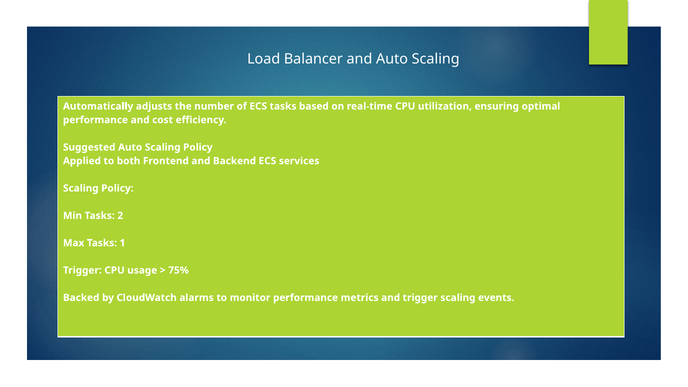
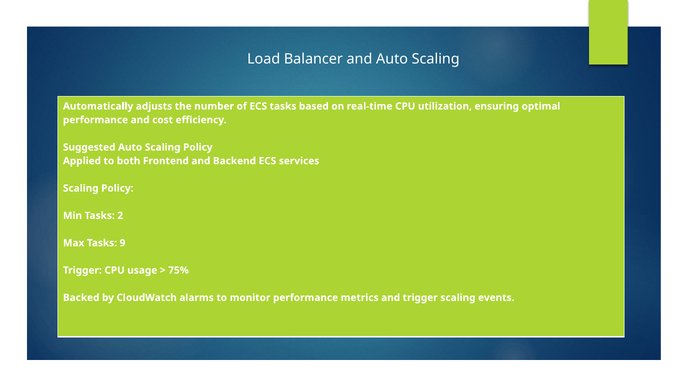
1: 1 -> 9
